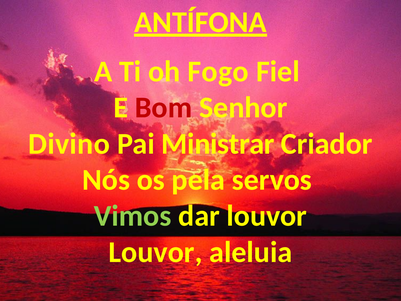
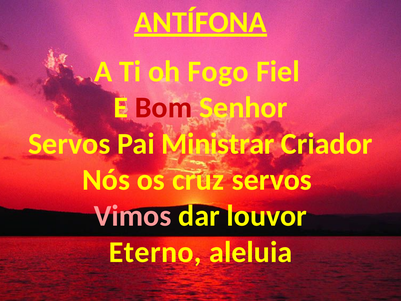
Divino at (69, 144): Divino -> Servos
pela: pela -> cruz
Vimos colour: light green -> pink
Louvor at (155, 252): Louvor -> Eterno
